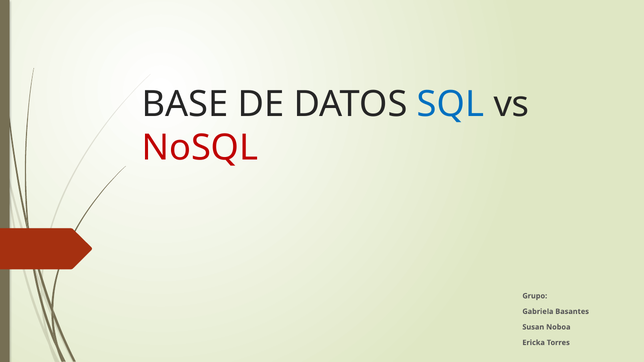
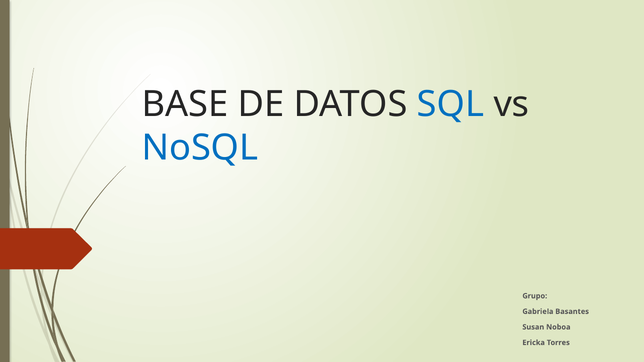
NoSQL colour: red -> blue
